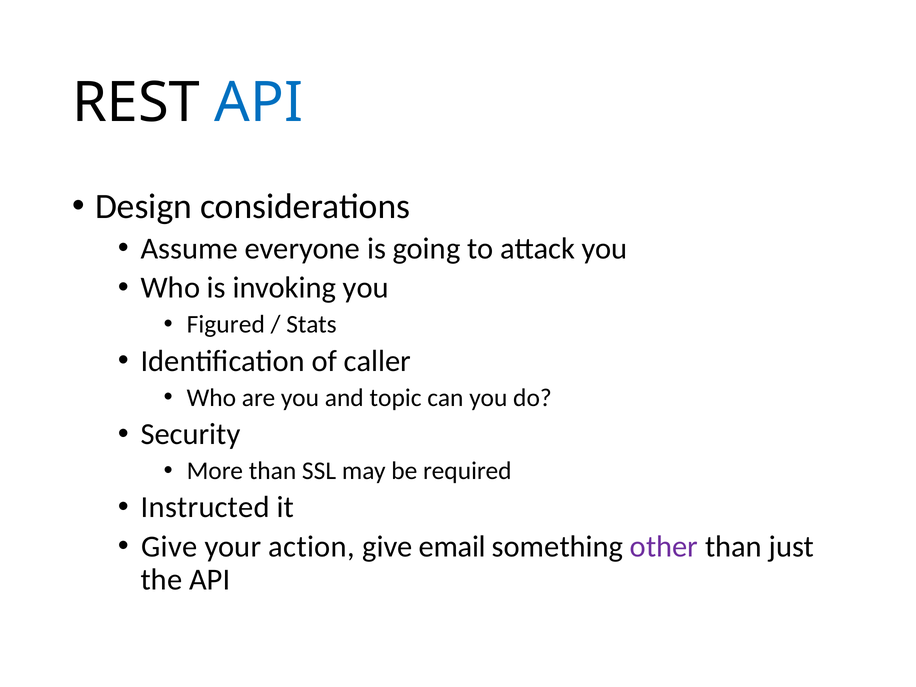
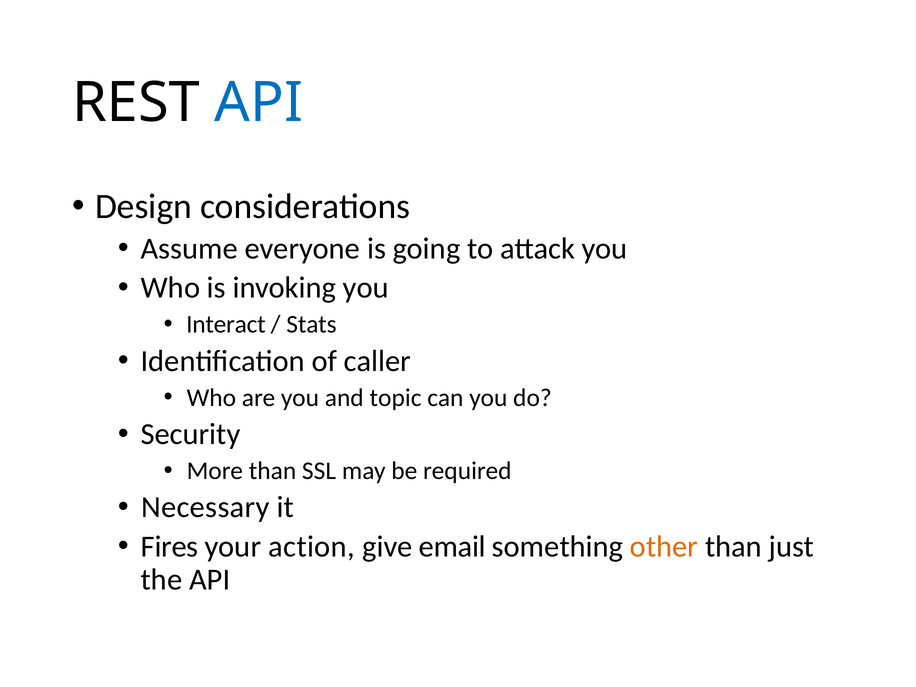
Figured: Figured -> Interact
Instructed: Instructed -> Necessary
Give at (169, 547): Give -> Fires
other colour: purple -> orange
